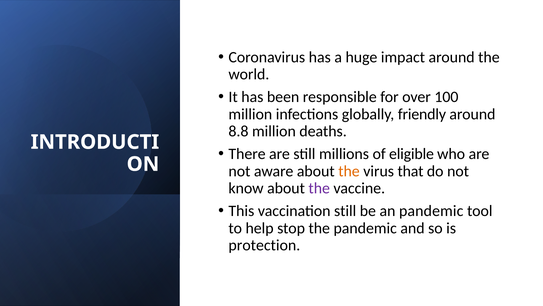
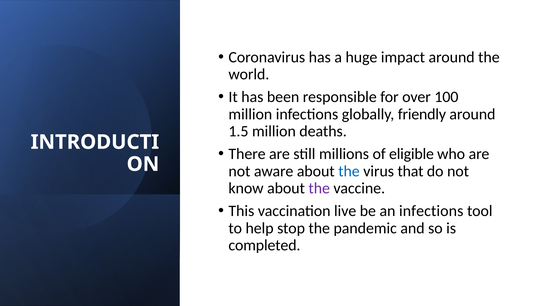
8.8: 8.8 -> 1.5
the at (349, 171) colour: orange -> blue
vaccination still: still -> live
an pandemic: pandemic -> infections
protection: protection -> completed
